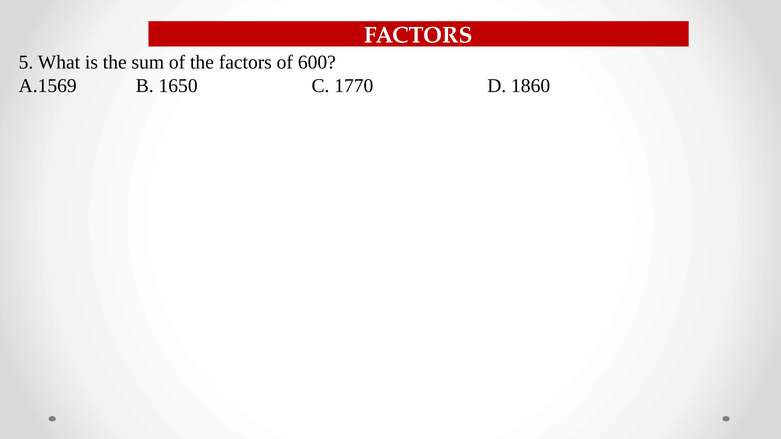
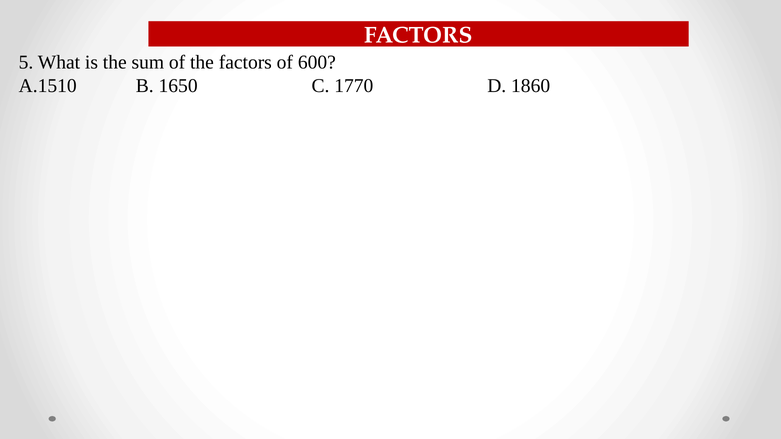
A.1569: A.1569 -> A.1510
